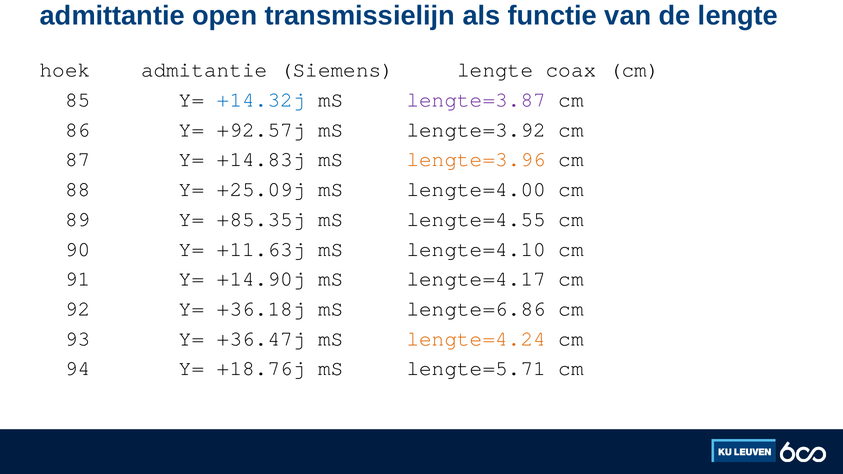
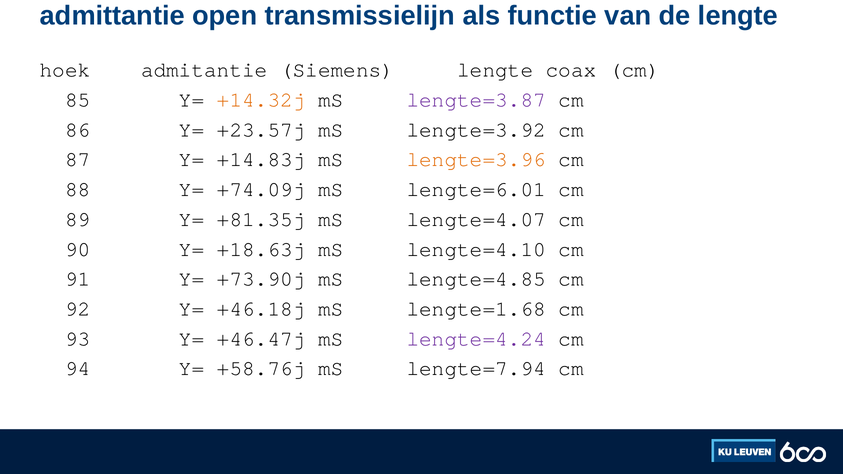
+14.32j colour: blue -> orange
+92.57j: +92.57j -> +23.57j
+25.09j: +25.09j -> +74.09j
lengte=4.00: lengte=4.00 -> lengte=6.01
+85.35j: +85.35j -> +81.35j
lengte=4.55: lengte=4.55 -> lengte=4.07
+11.63j: +11.63j -> +18.63j
+14.90j: +14.90j -> +73.90j
lengte=4.17: lengte=4.17 -> lengte=4.85
+36.18j: +36.18j -> +46.18j
lengte=6.86: lengte=6.86 -> lengte=1.68
+36.47j: +36.47j -> +46.47j
lengte=4.24 colour: orange -> purple
+18.76j: +18.76j -> +58.76j
lengte=5.71: lengte=5.71 -> lengte=7.94
